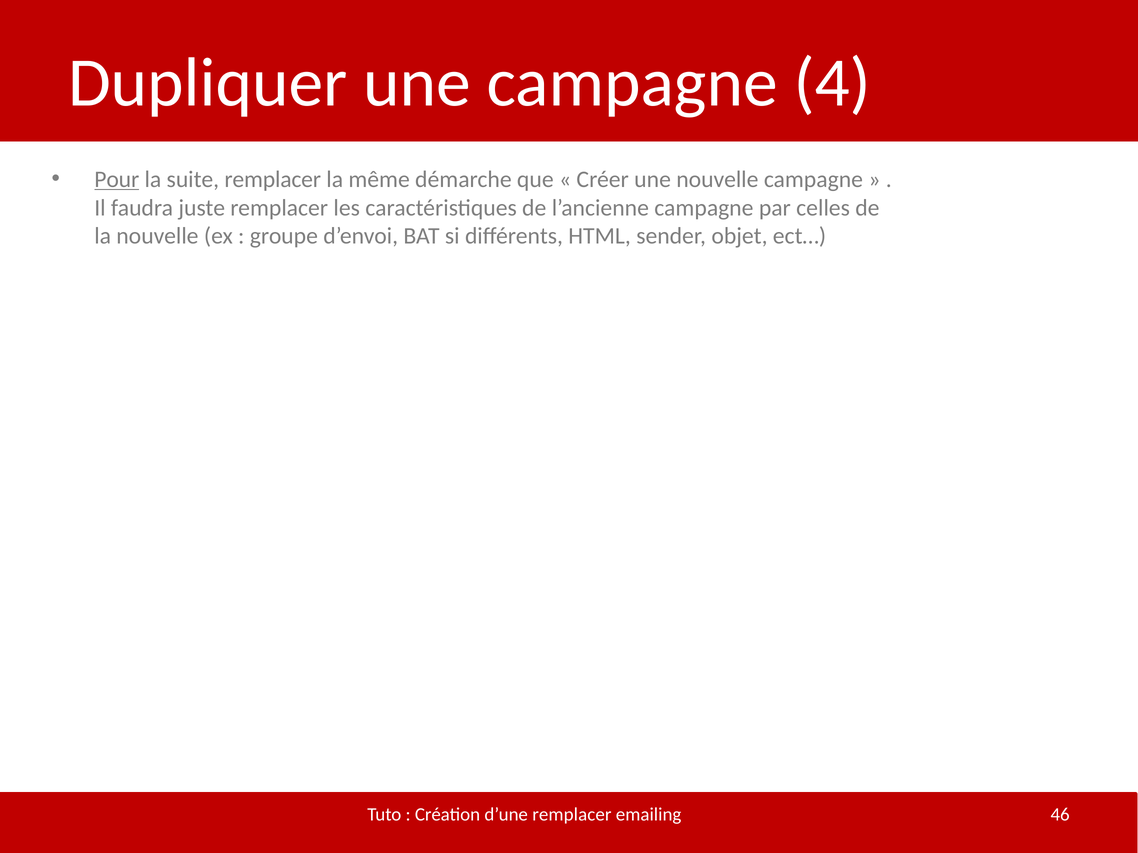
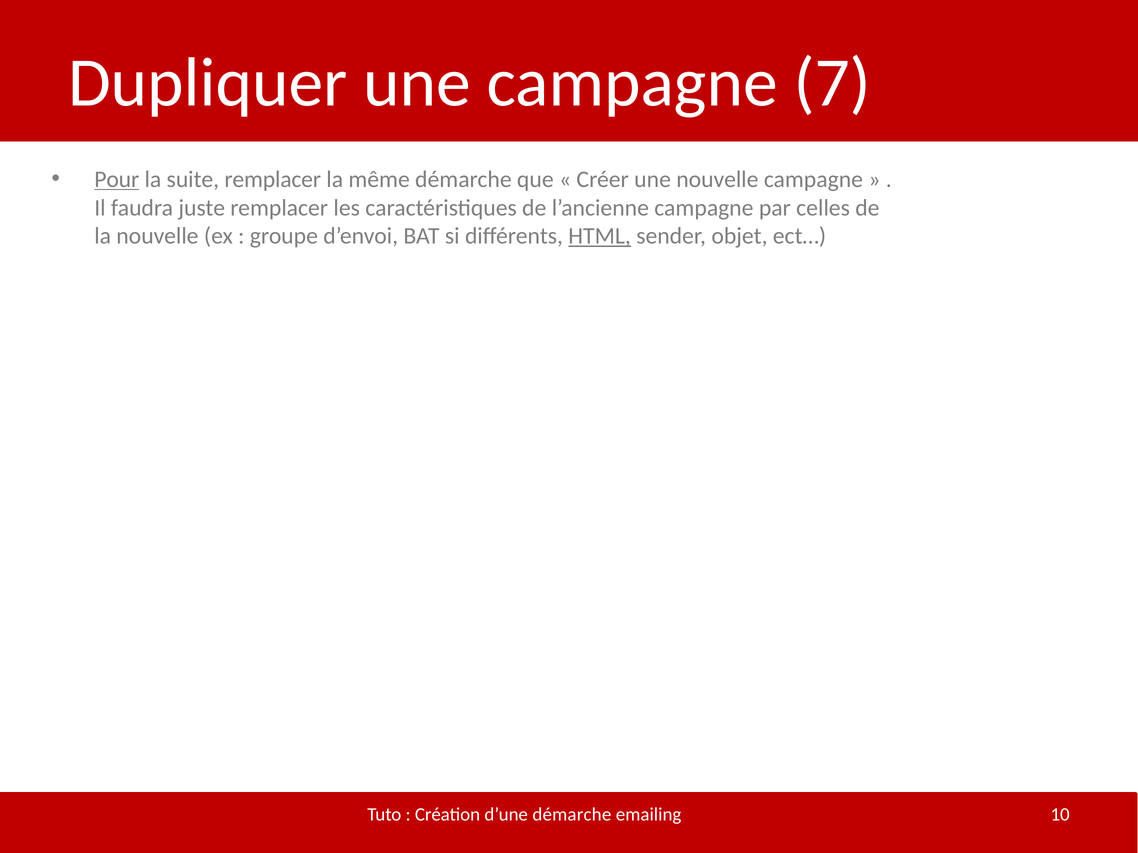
4: 4 -> 7
HTML underline: none -> present
d’une remplacer: remplacer -> démarche
46: 46 -> 10
